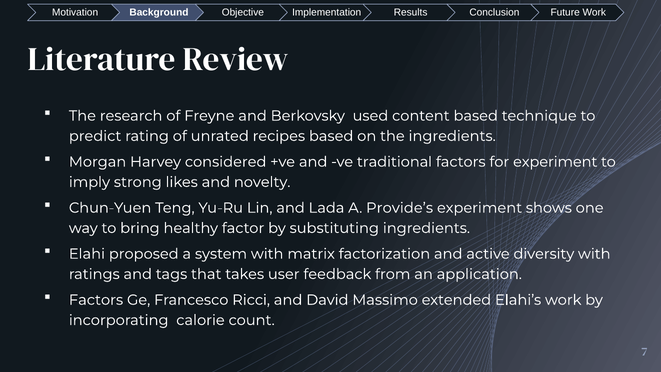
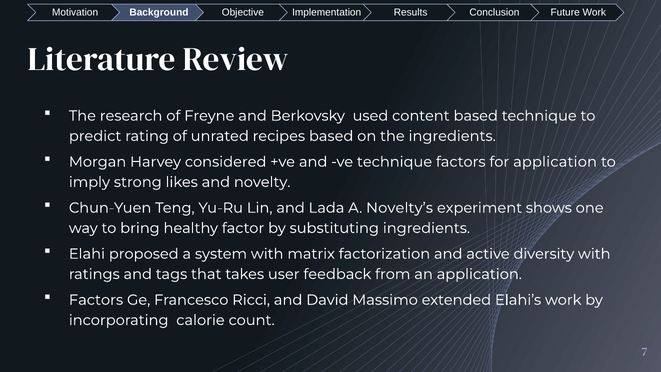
ve traditional: traditional -> technique
for experiment: experiment -> application
Provide’s: Provide’s -> Novelty’s
